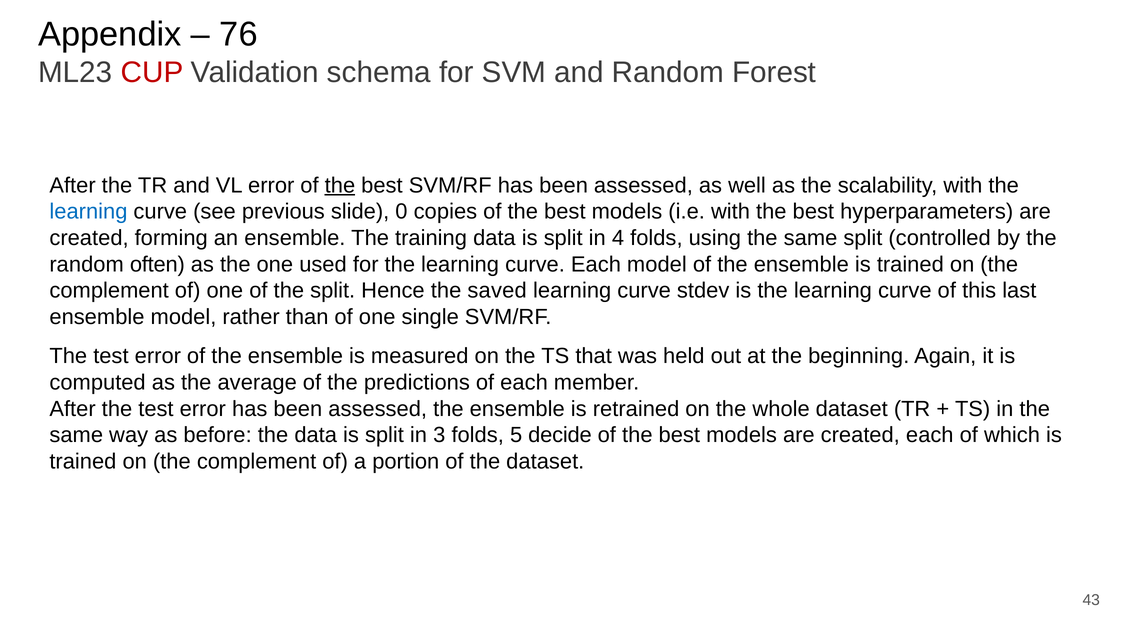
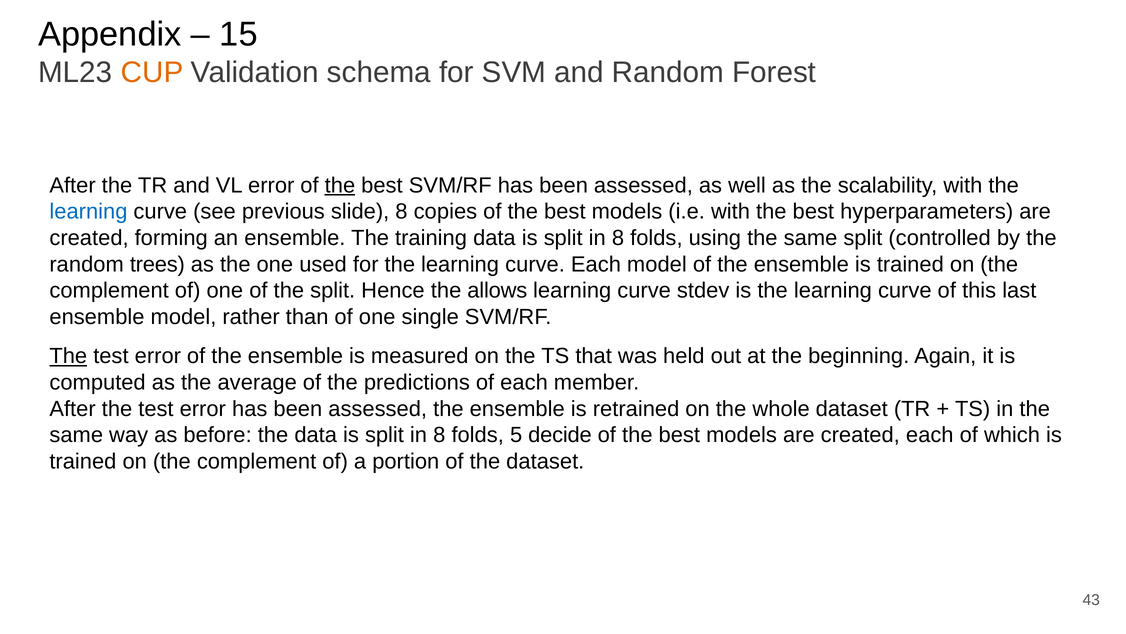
76: 76 -> 15
CUP colour: red -> orange
slide 0: 0 -> 8
4 at (618, 238): 4 -> 8
often: often -> trees
saved: saved -> allows
The at (68, 356) underline: none -> present
3 at (439, 435): 3 -> 8
